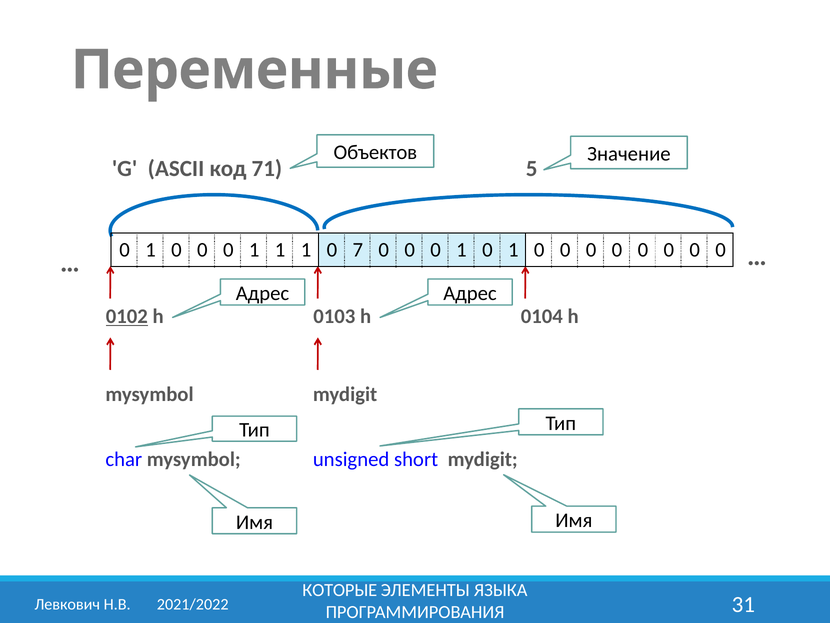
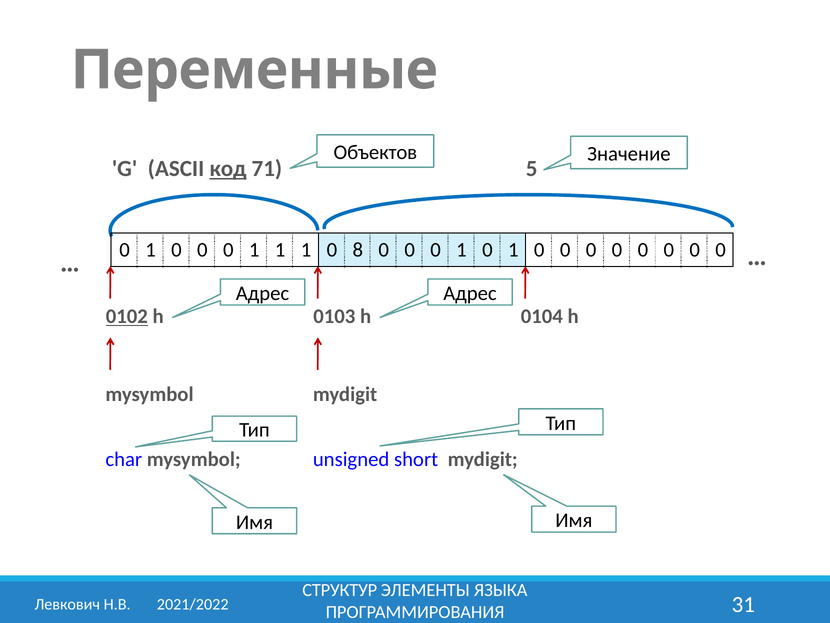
код underline: none -> present
7: 7 -> 8
КОТОРЫЕ: КОТОРЫЕ -> СТРУКТУР
